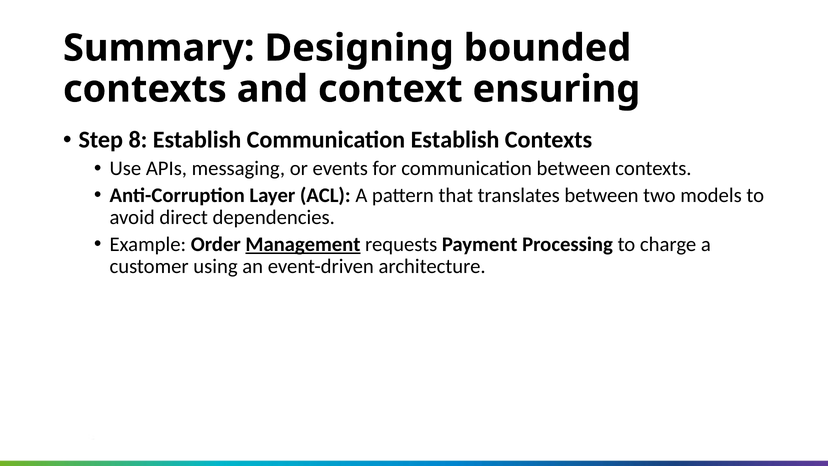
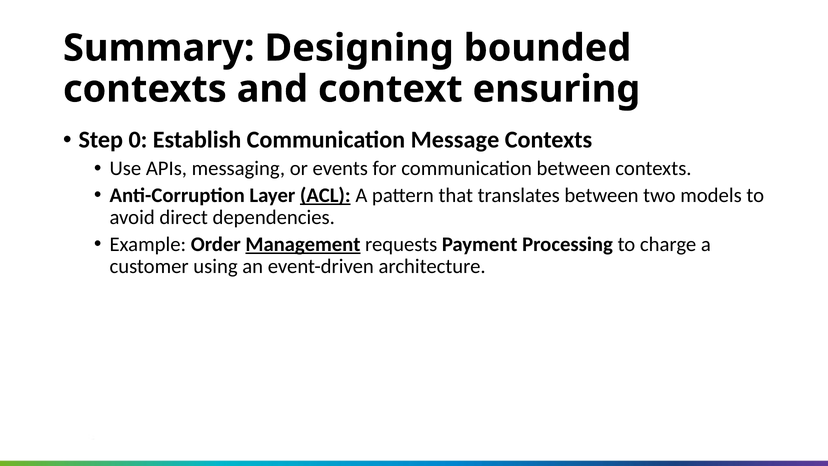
8: 8 -> 0
Communication Establish: Establish -> Message
ACL underline: none -> present
